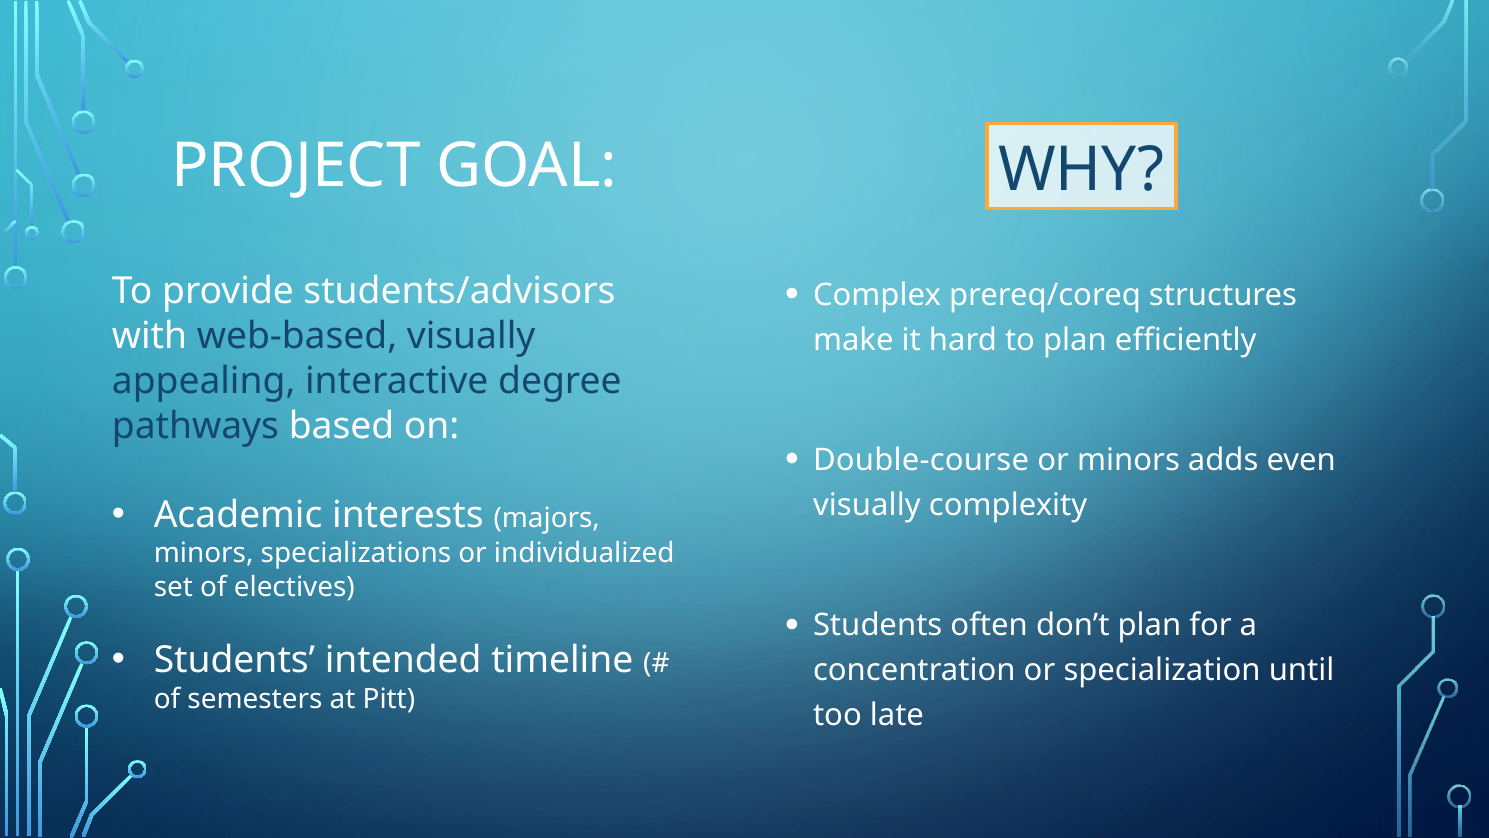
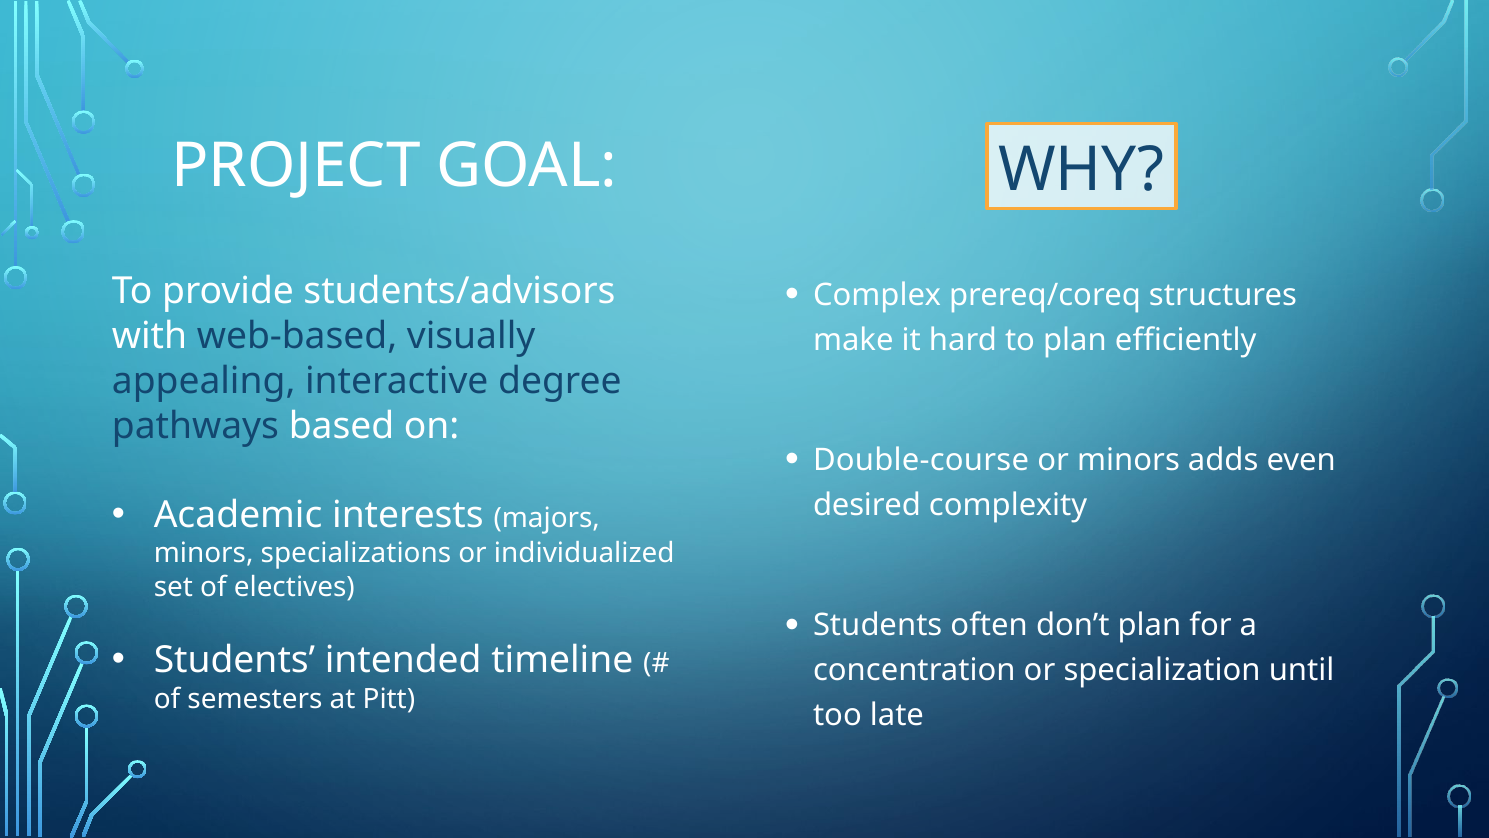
visually at (867, 505): visually -> desired
